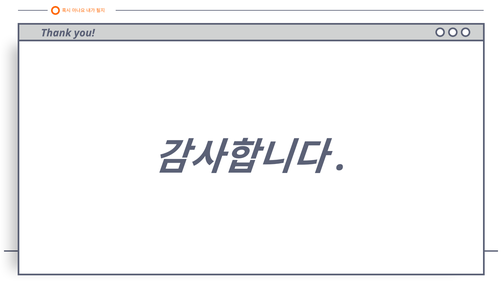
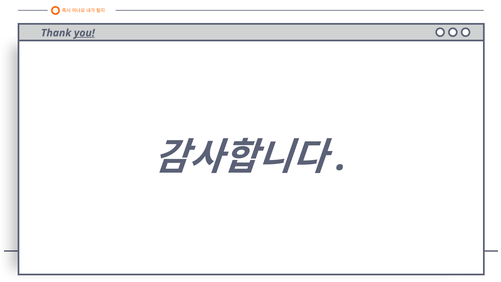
you underline: none -> present
